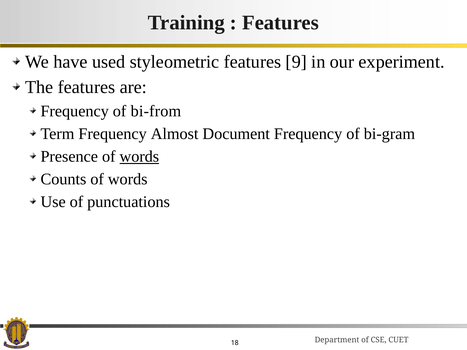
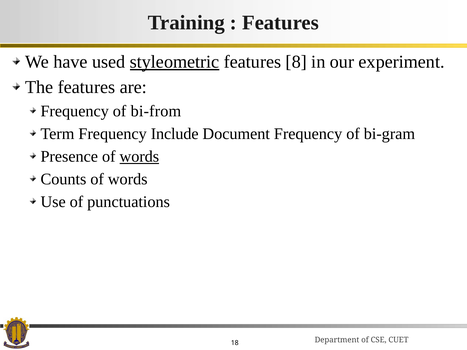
styleometric underline: none -> present
9: 9 -> 8
Almost: Almost -> Include
